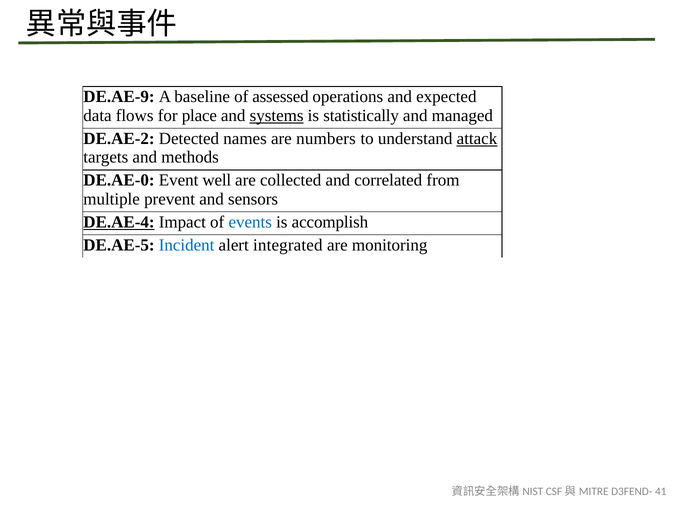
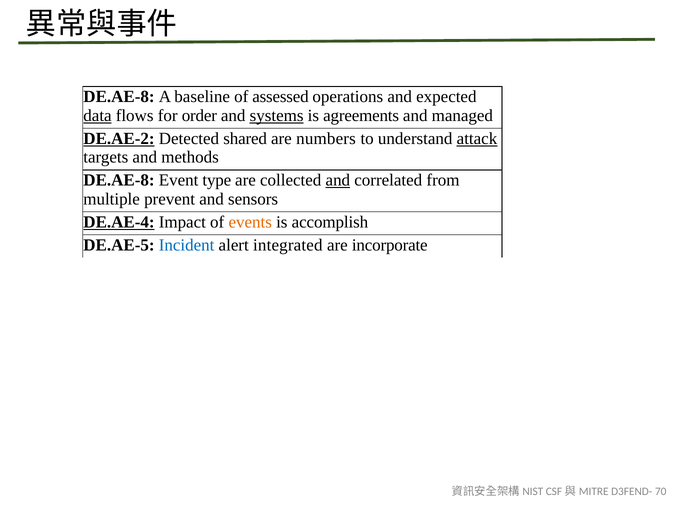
DE.AE-9 at (119, 97): DE.AE-9 -> DE.AE-8
data underline: none -> present
place: place -> order
statistically: statistically -> agreements
DE.AE-2 underline: none -> present
names: names -> shared
DE.AE-0 at (119, 180): DE.AE-0 -> DE.AE-8
well: well -> type
and at (338, 180) underline: none -> present
events colour: blue -> orange
monitoring: monitoring -> incorporate
41: 41 -> 70
